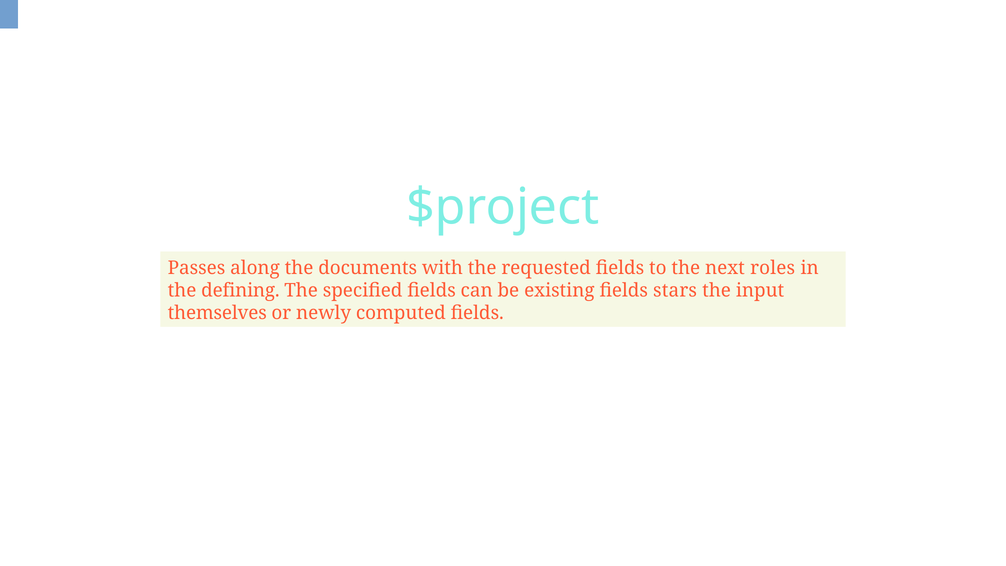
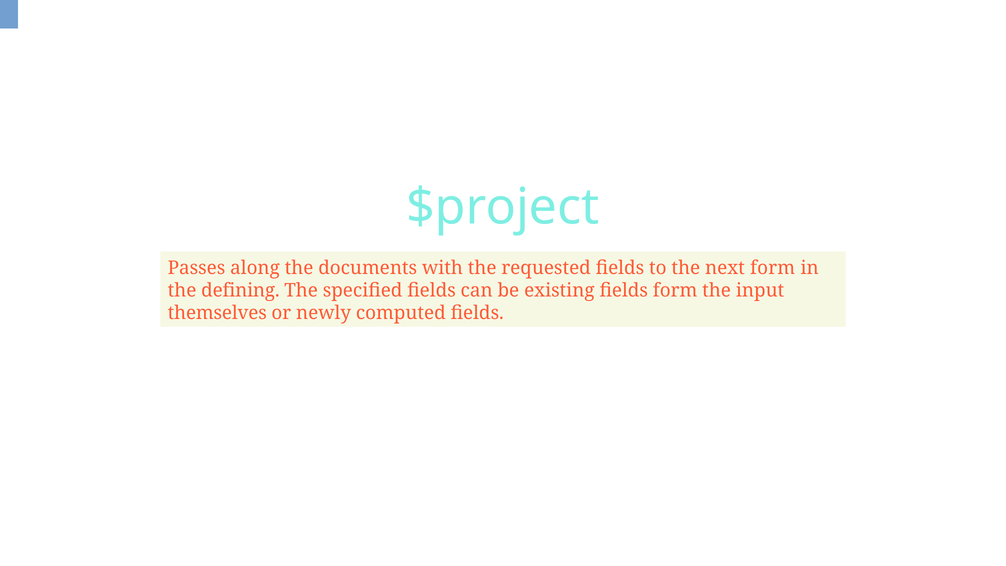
next roles: roles -> form
fields stars: stars -> form
